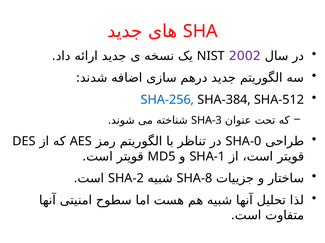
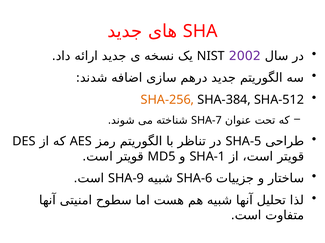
SHA-256 colour: blue -> orange
SHA-3: SHA-3 -> SHA-7
SHA-0: SHA-0 -> SHA-5
SHA-2: SHA-2 -> SHA-9
SHA-8: SHA-8 -> SHA-6
